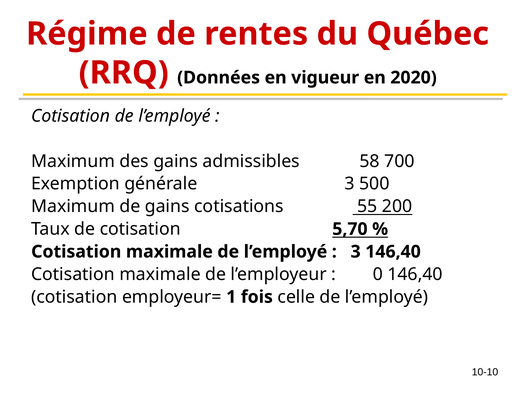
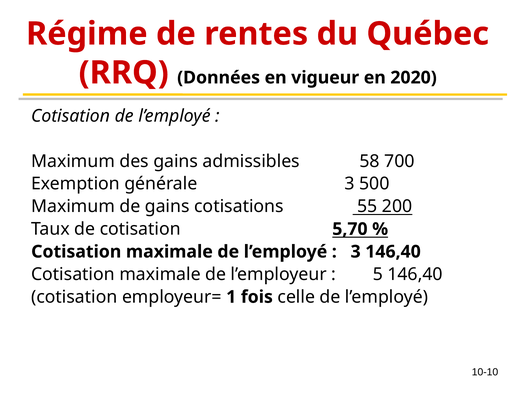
0: 0 -> 5
